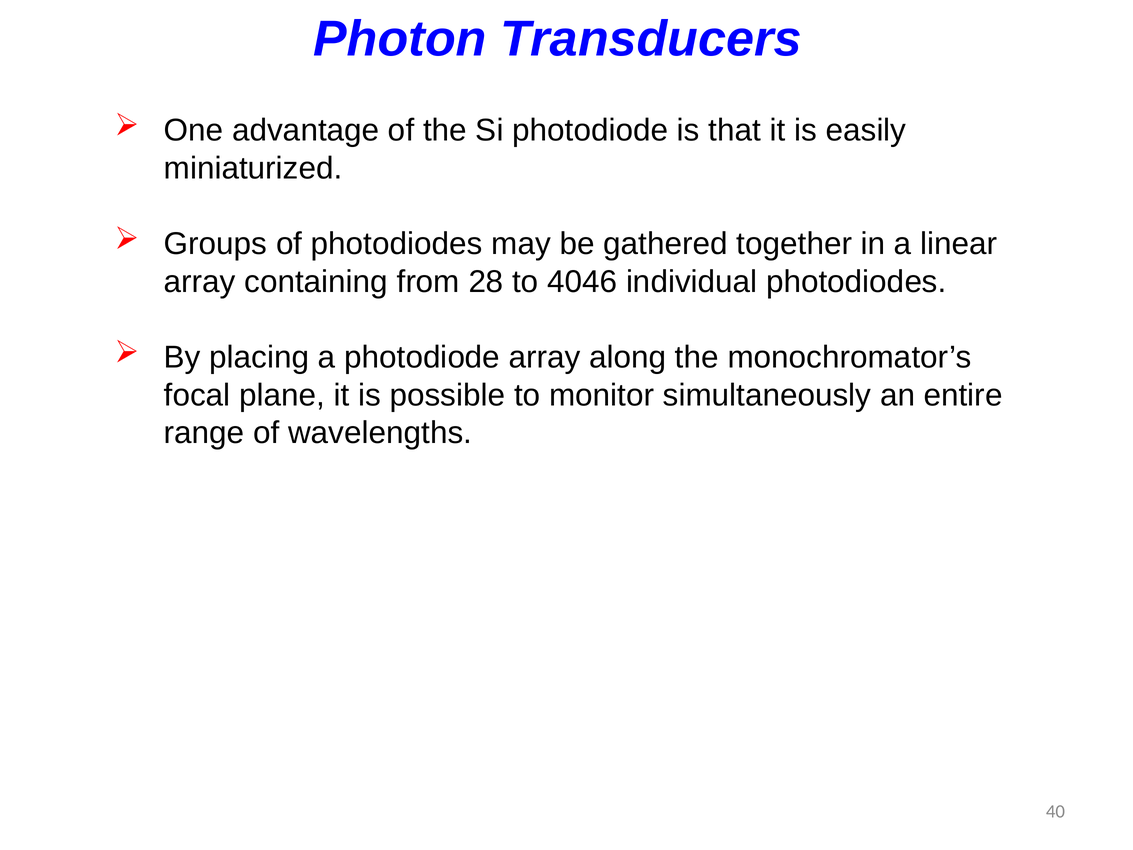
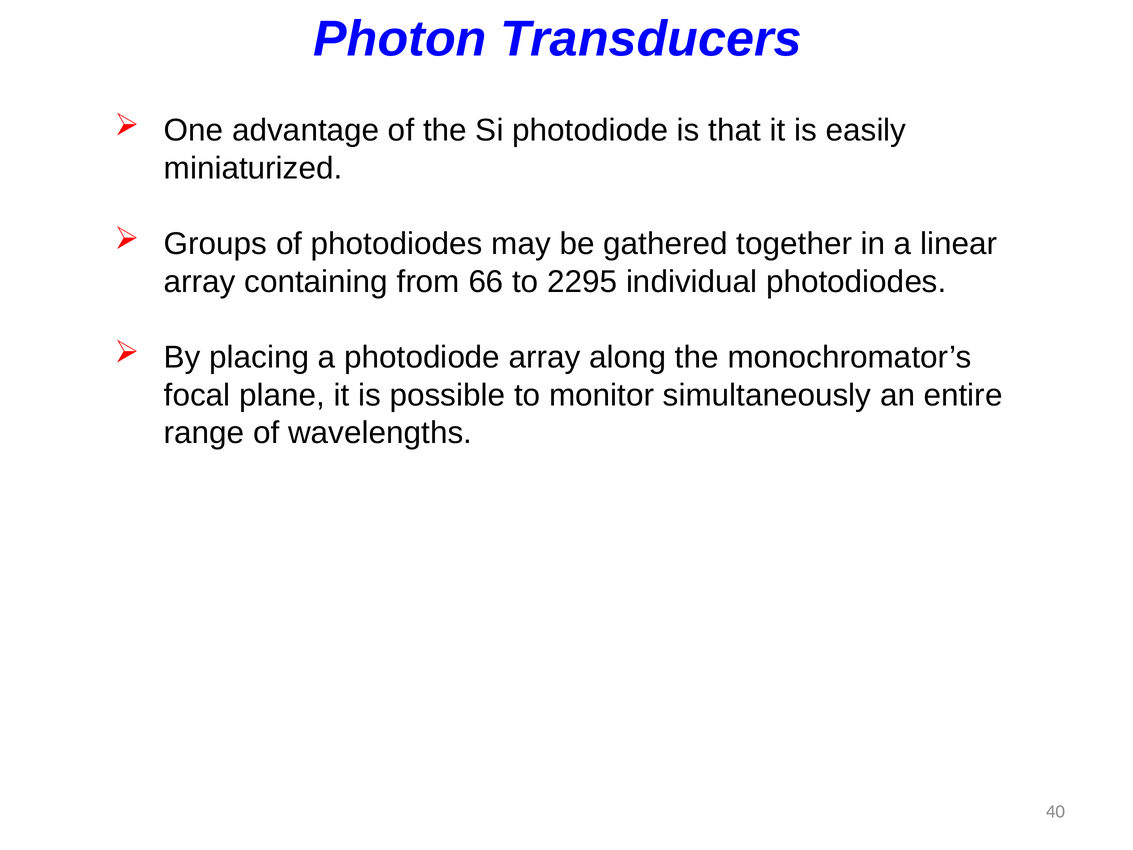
28: 28 -> 66
4046: 4046 -> 2295
